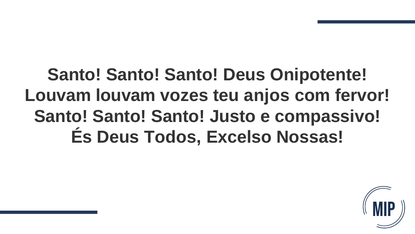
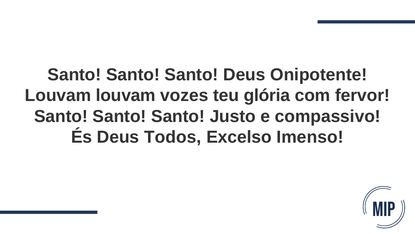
anjos: anjos -> glória
Nossas: Nossas -> Imenso
